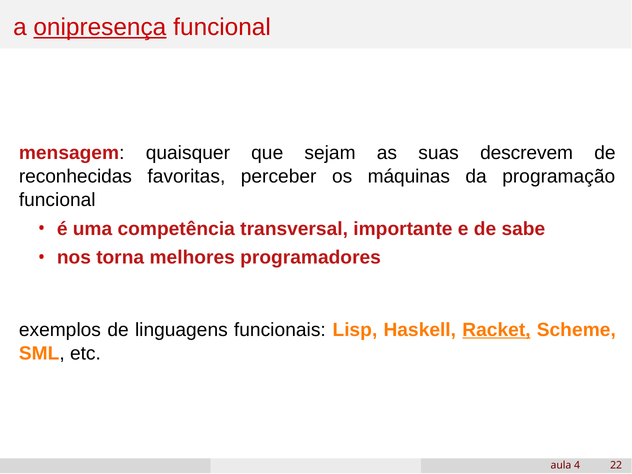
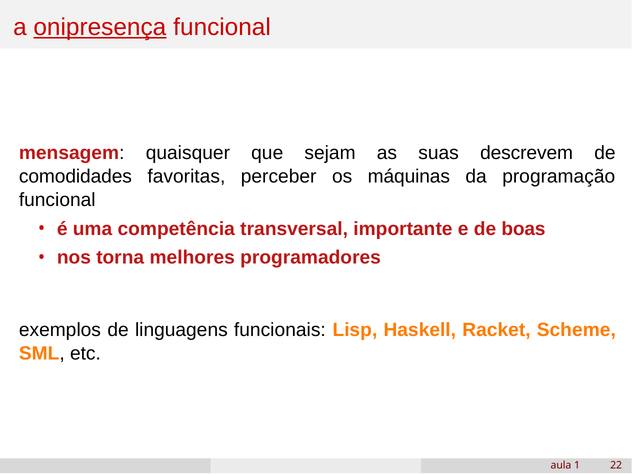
reconhecidas: reconhecidas -> comodidades
sabe: sabe -> boas
Racket underline: present -> none
4: 4 -> 1
